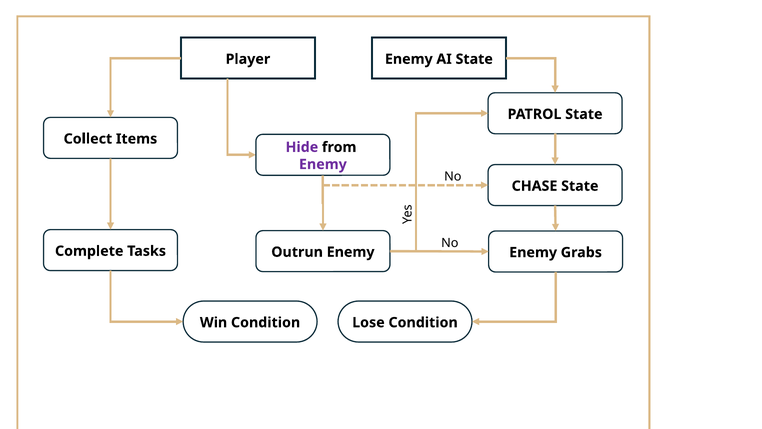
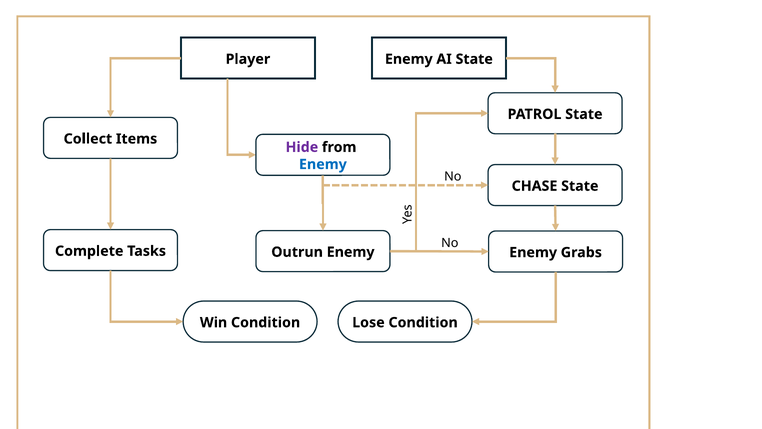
Enemy at (323, 164) colour: purple -> blue
